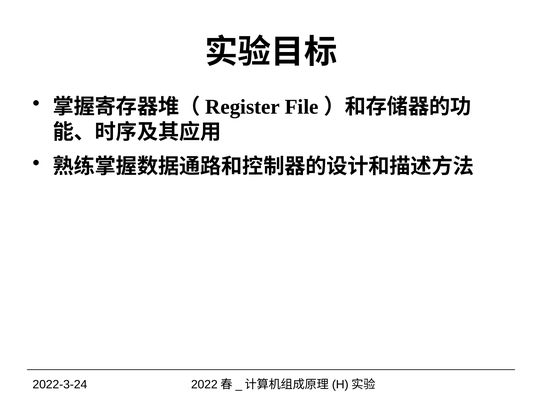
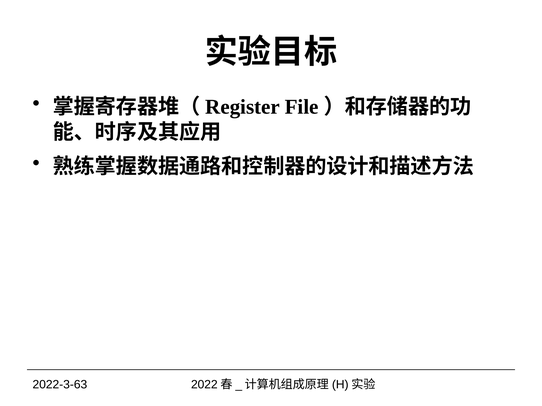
2022-3-24: 2022-3-24 -> 2022-3-63
